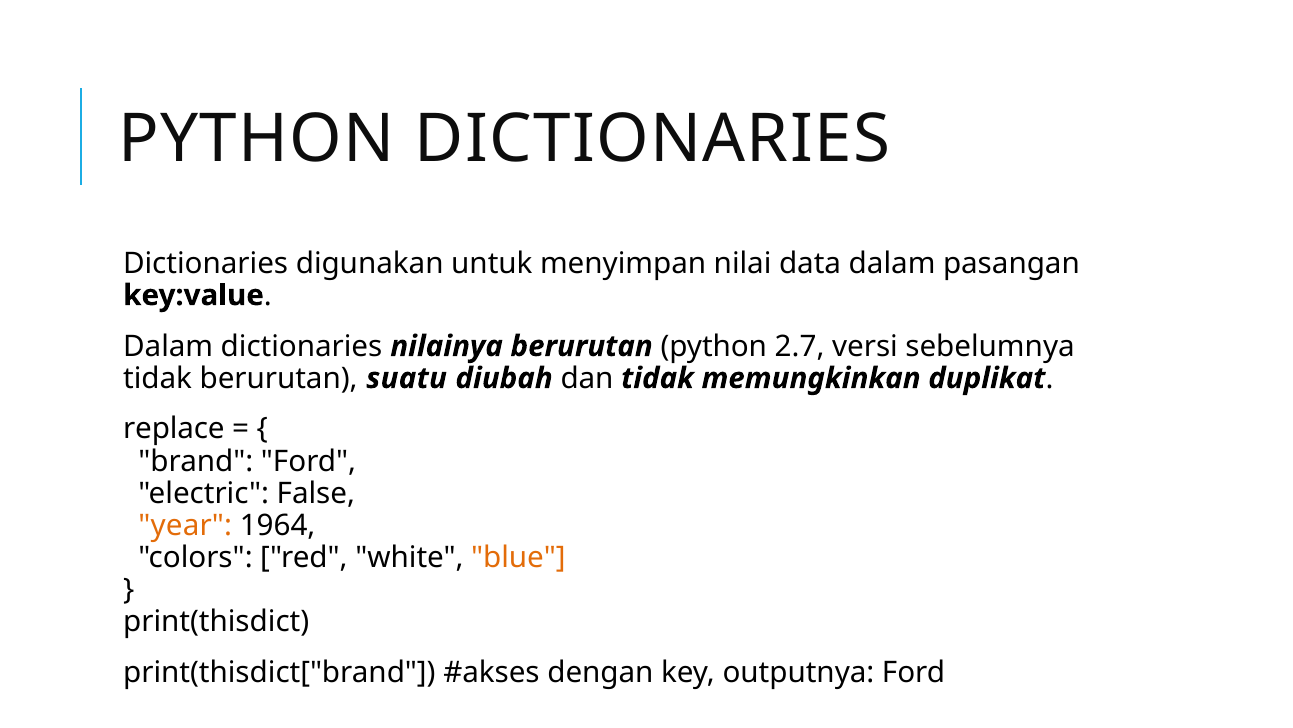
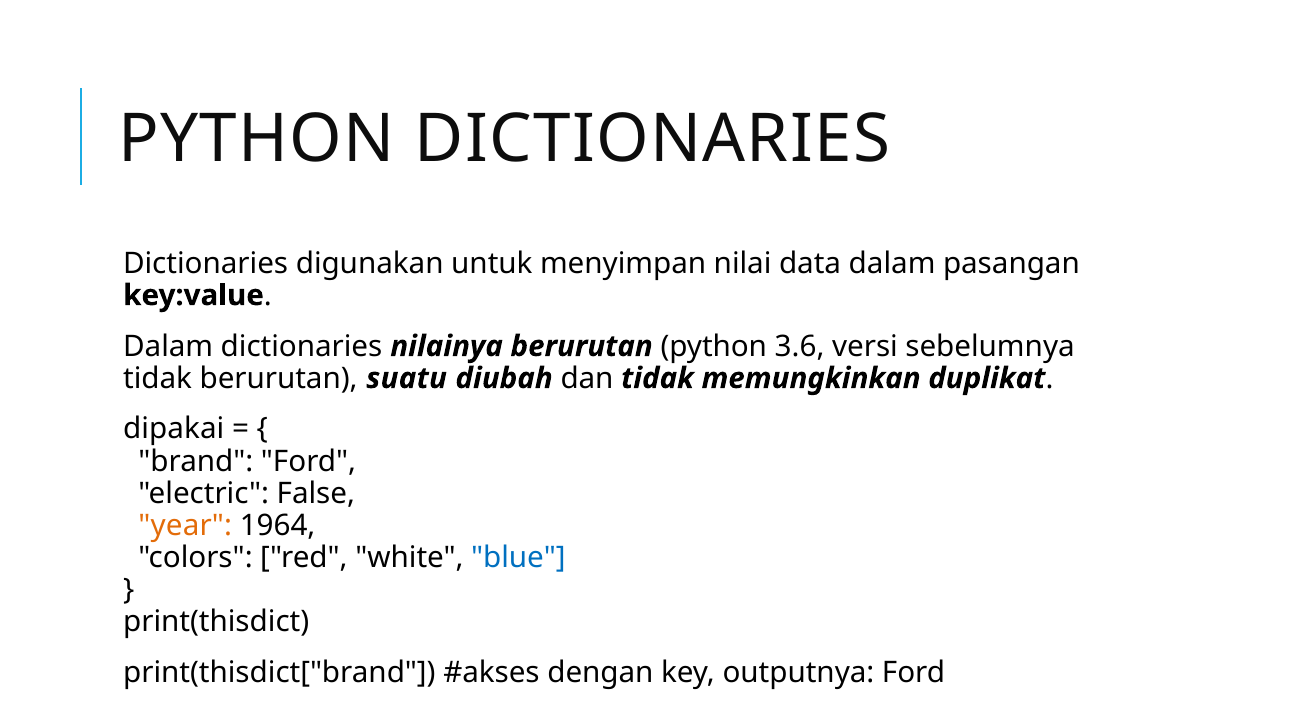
2.7: 2.7 -> 3.6
replace: replace -> dipakai
blue colour: orange -> blue
